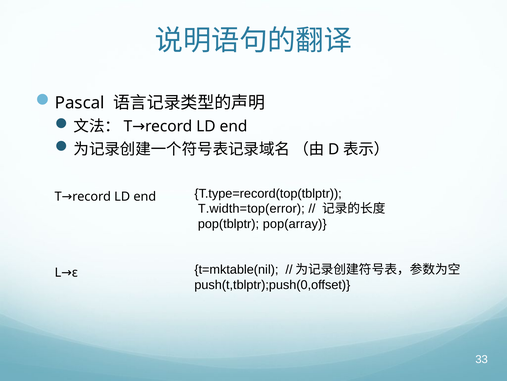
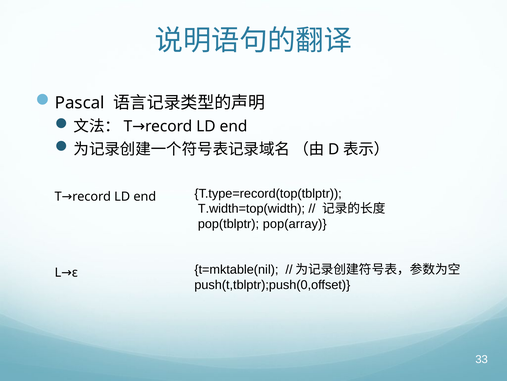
T.width=top(error: T.width=top(error -> T.width=top(width
